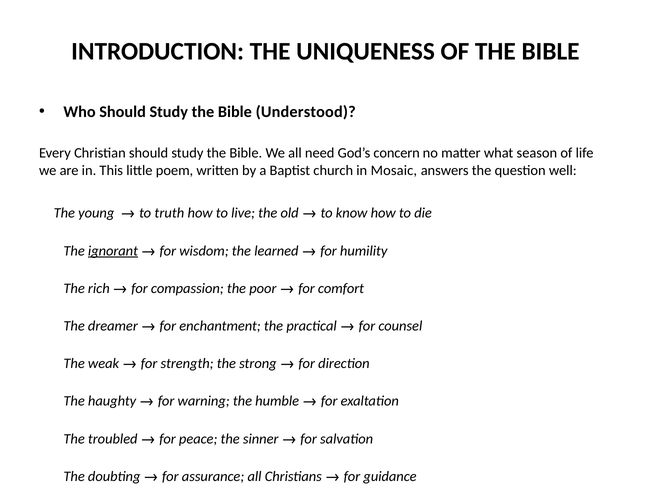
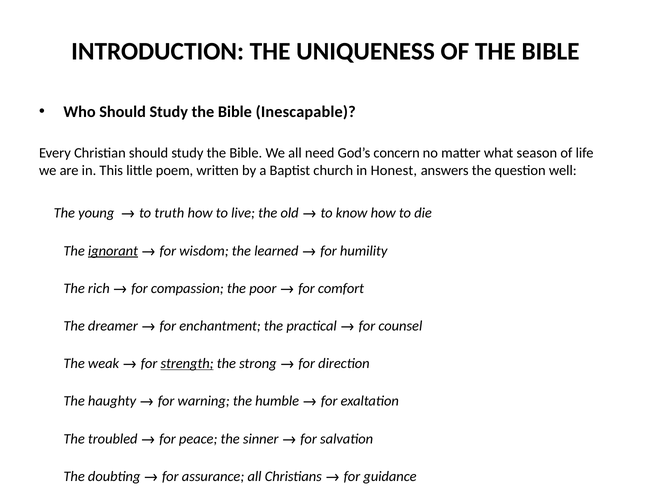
Understood: Understood -> Inescapable
Mosaic: Mosaic -> Honest
strength underline: none -> present
